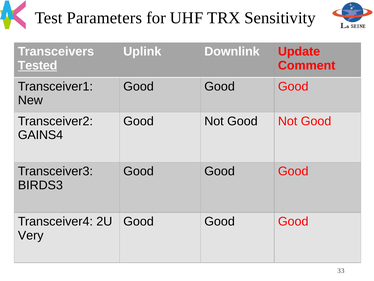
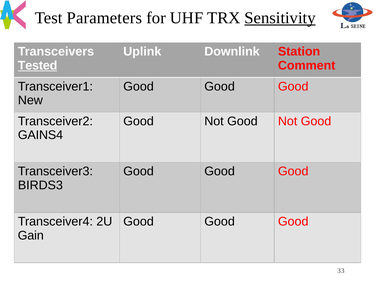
Sensitivity underline: none -> present
Update: Update -> Station
Very: Very -> Gain
